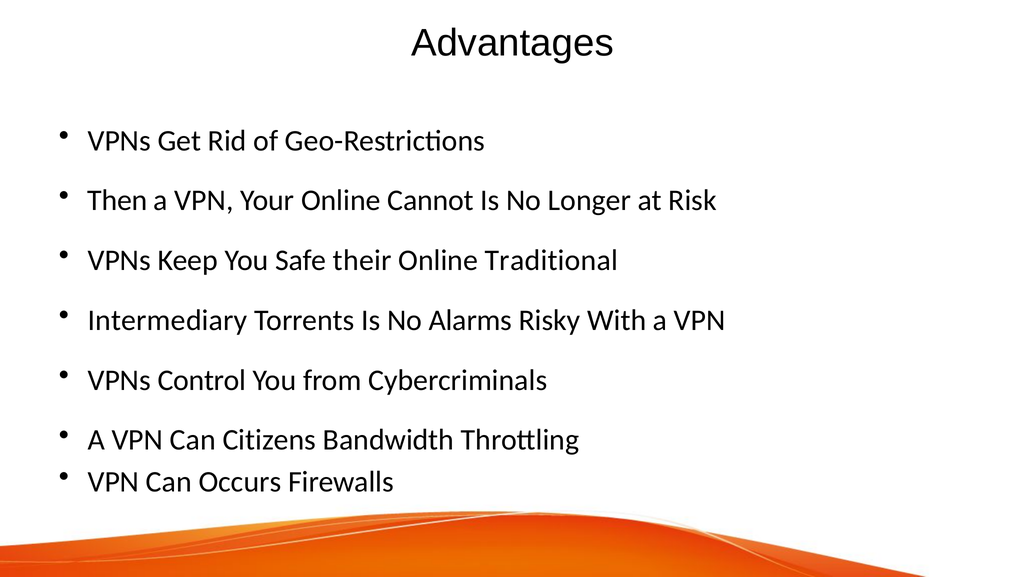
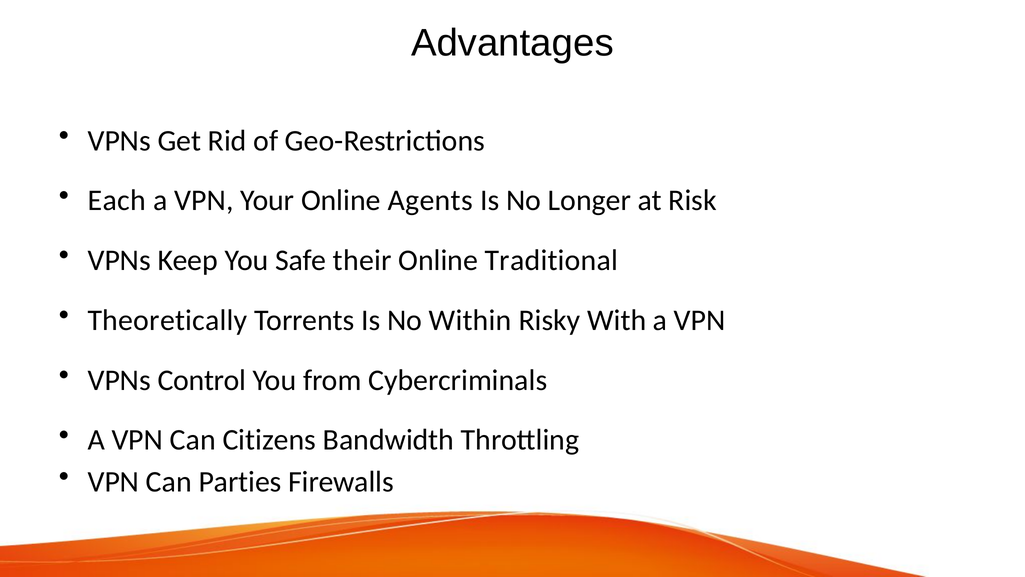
Then: Then -> Each
Cannot: Cannot -> Agents
Intermediary: Intermediary -> Theoretically
Alarms: Alarms -> Within
Occurs: Occurs -> Parties
